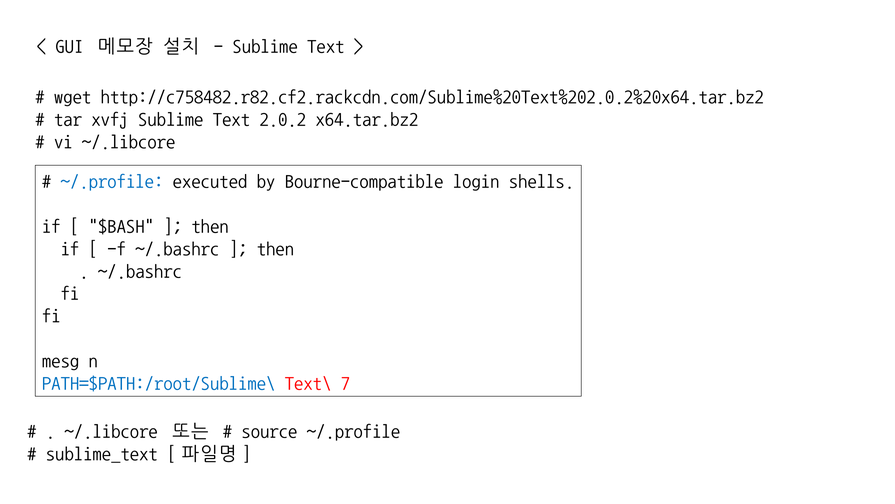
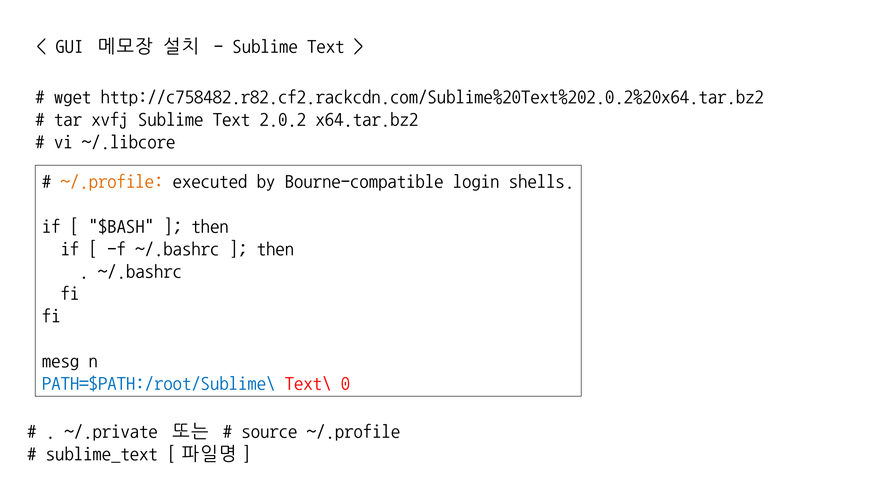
~/.profile at (112, 181) colour: blue -> orange
7: 7 -> 0
~/.libcore at (111, 431): ~/.libcore -> ~/.private
